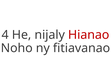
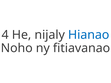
Hianao colour: red -> blue
